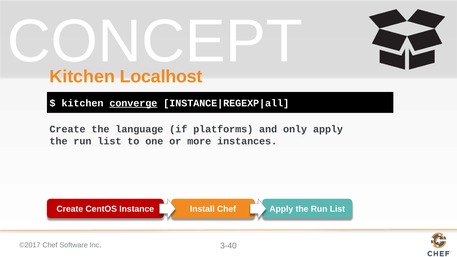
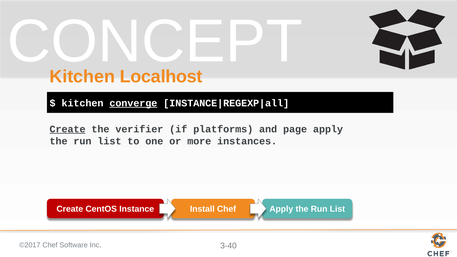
Create at (68, 129) underline: none -> present
language: language -> verifier
only: only -> page
